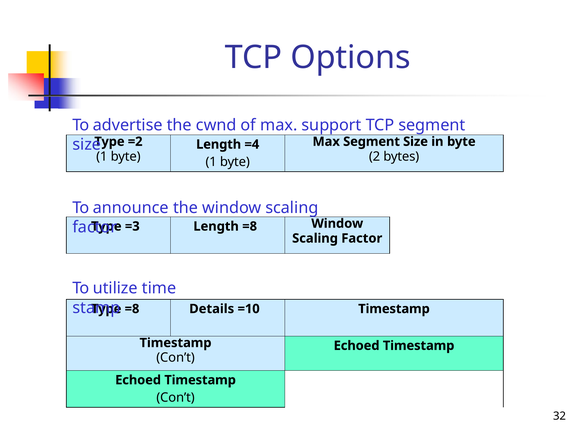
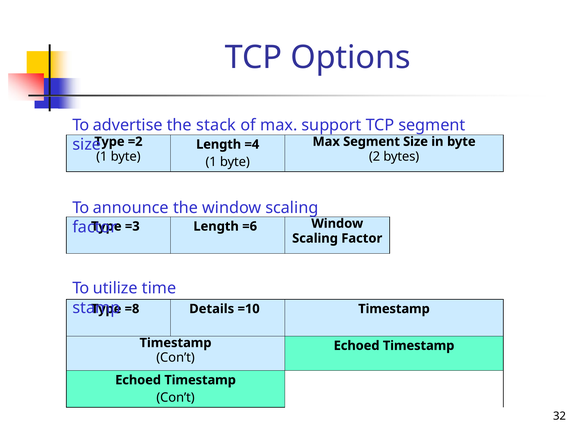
cwnd: cwnd -> stack
Length =8: =8 -> =6
